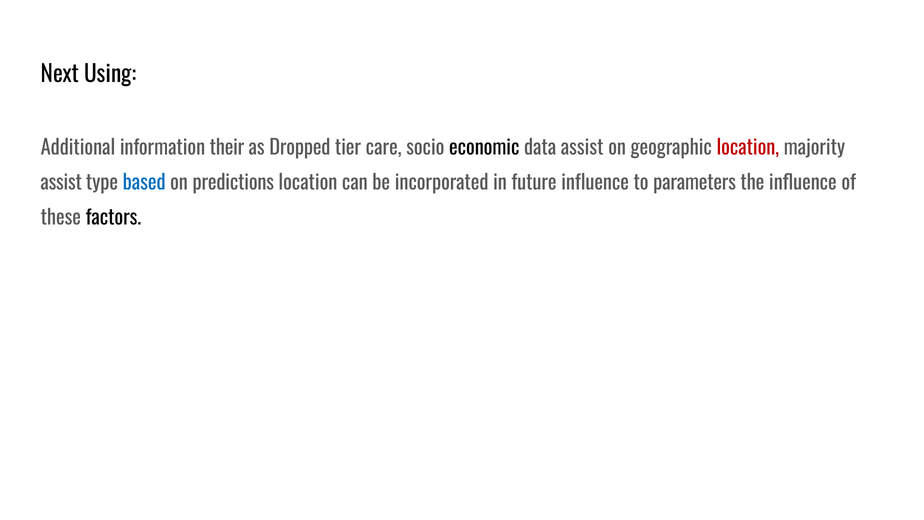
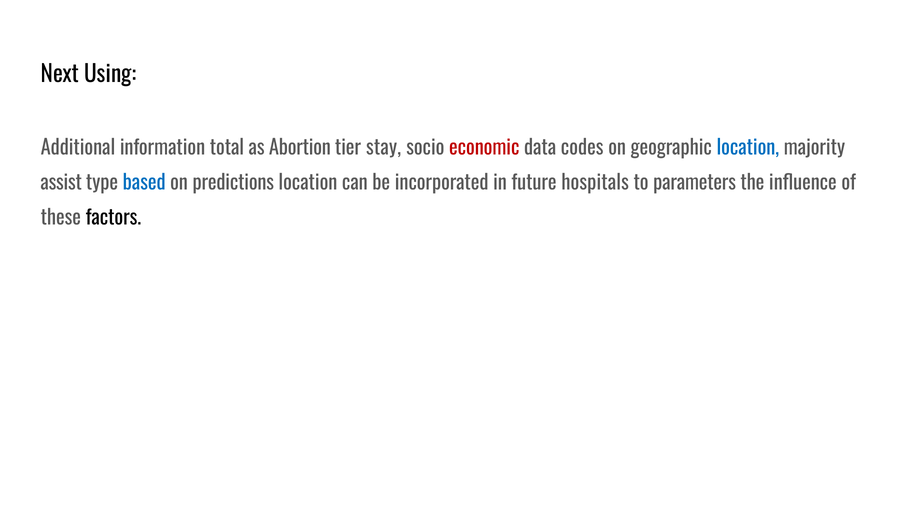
their: their -> total
Dropped: Dropped -> Abortion
care: care -> stay
economic colour: black -> red
data assist: assist -> codes
location at (748, 148) colour: red -> blue
future influence: influence -> hospitals
